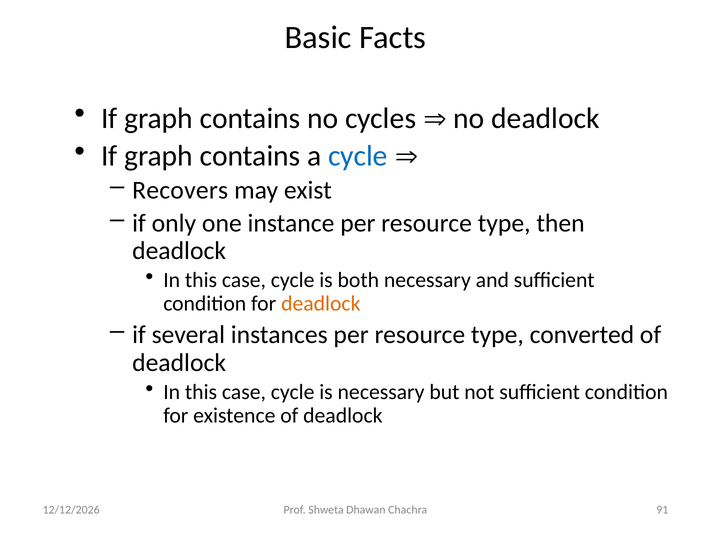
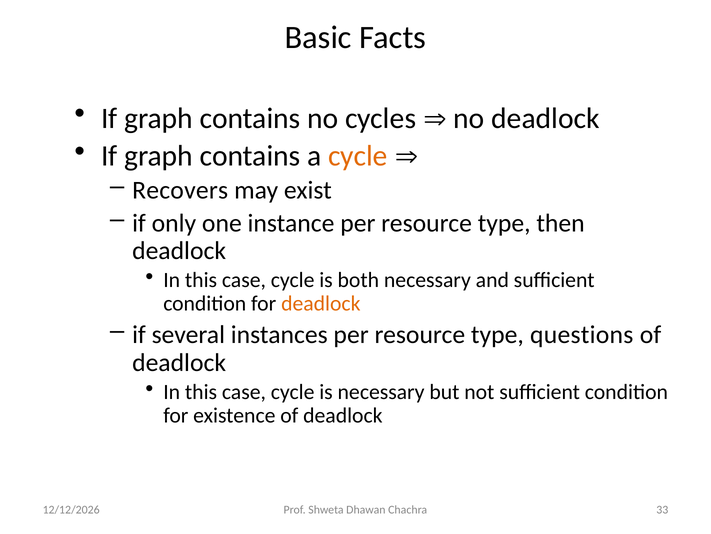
cycle at (358, 156) colour: blue -> orange
converted: converted -> questions
91: 91 -> 33
